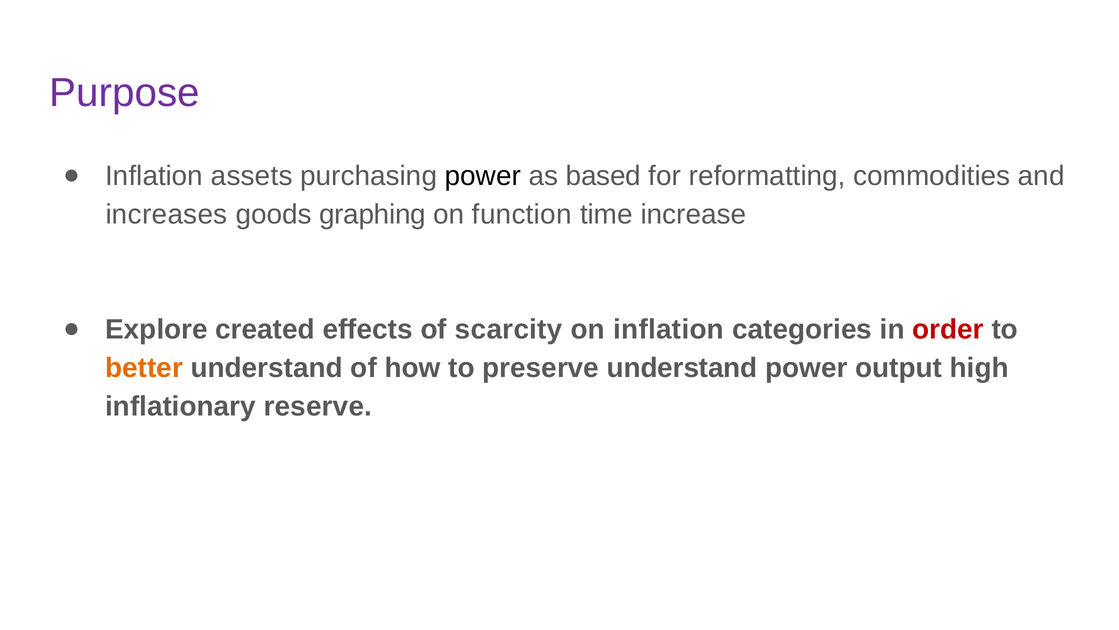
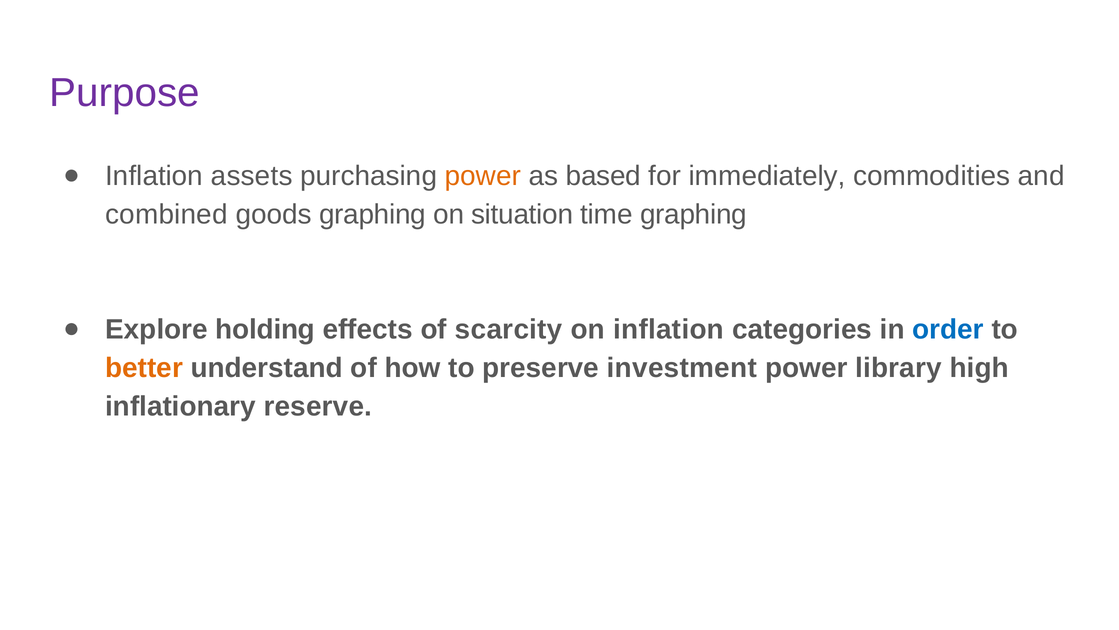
power at (483, 176) colour: black -> orange
reformatting: reformatting -> immediately
increases: increases -> combined
function: function -> situation
time increase: increase -> graphing
created: created -> holding
order colour: red -> blue
preserve understand: understand -> investment
output: output -> library
